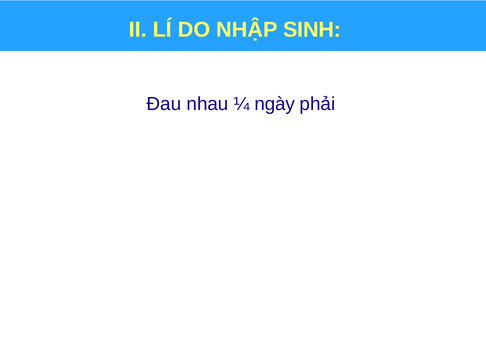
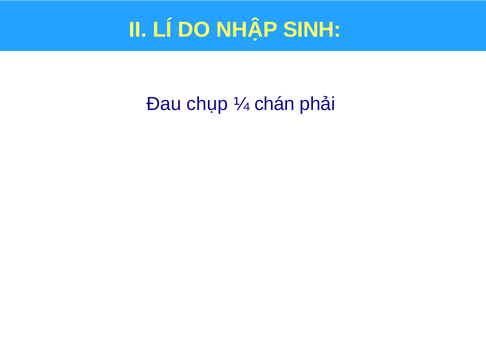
nhau: nhau -> chụp
ngày: ngày -> chán
